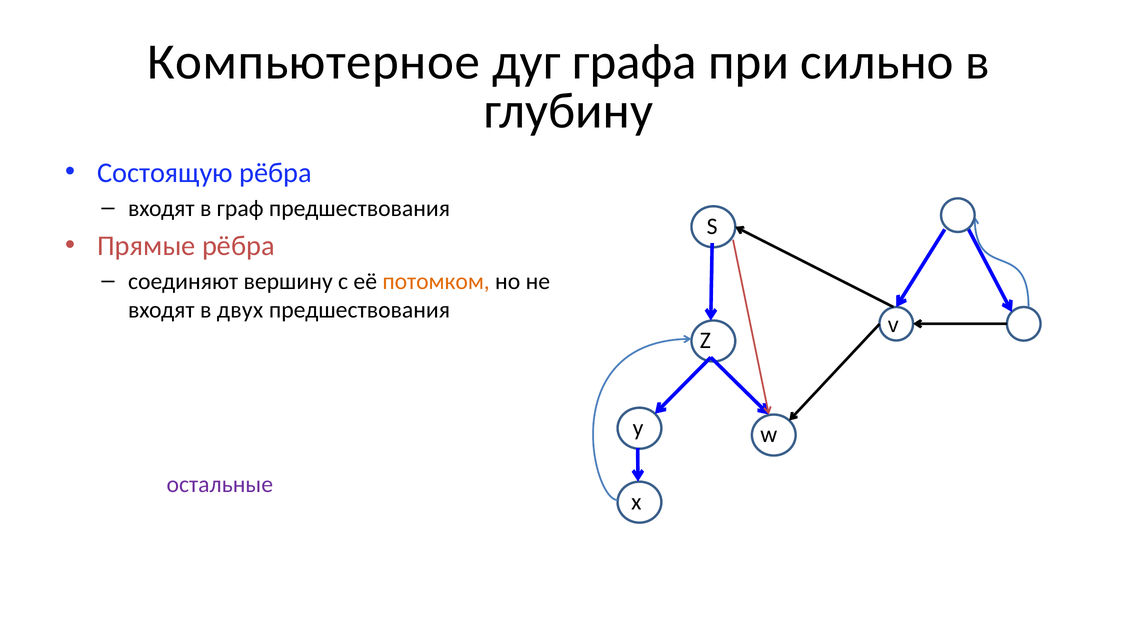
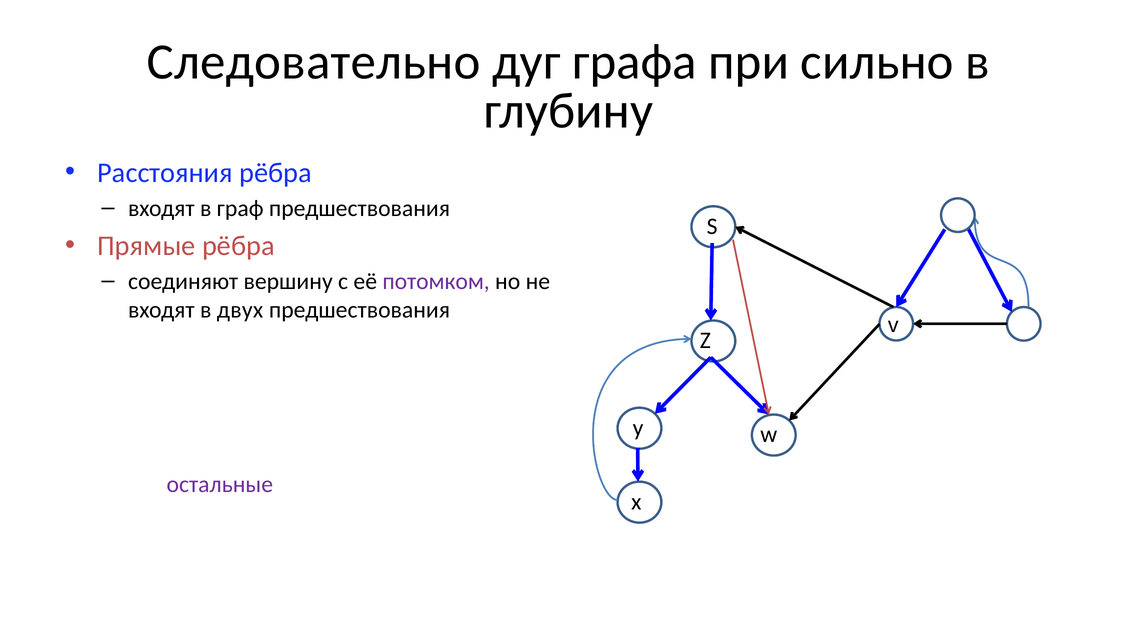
Компьютерное: Компьютерное -> Следовательно
Состоящую: Состоящую -> Расстояния
потомком colour: orange -> purple
